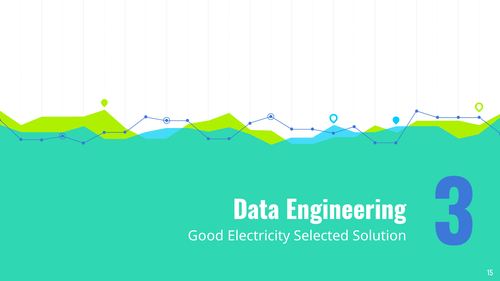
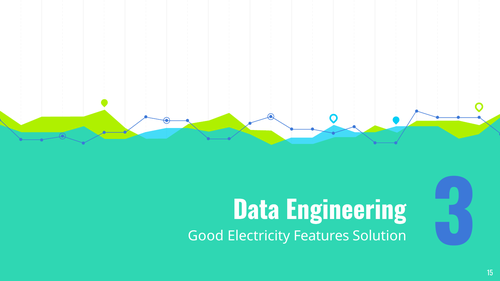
Selected: Selected -> Features
